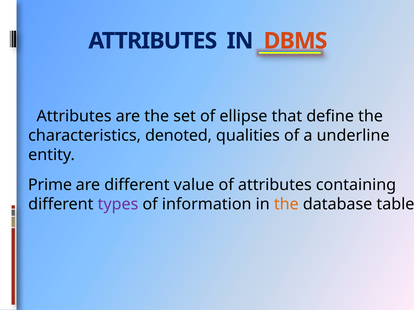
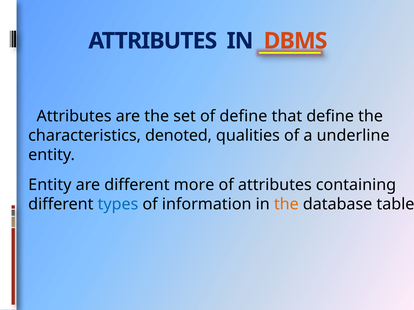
of ellipse: ellipse -> define
Prime at (50, 185): Prime -> Entity
value: value -> more
types colour: purple -> blue
